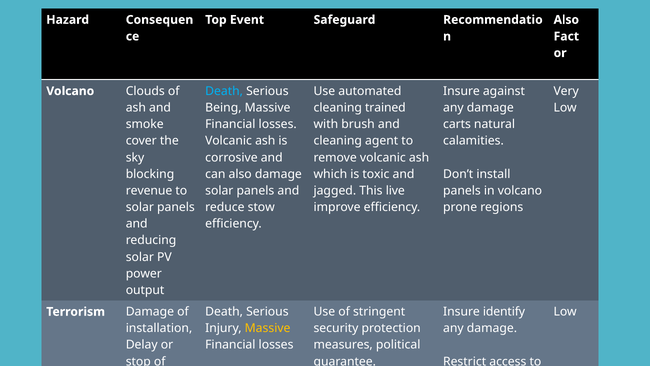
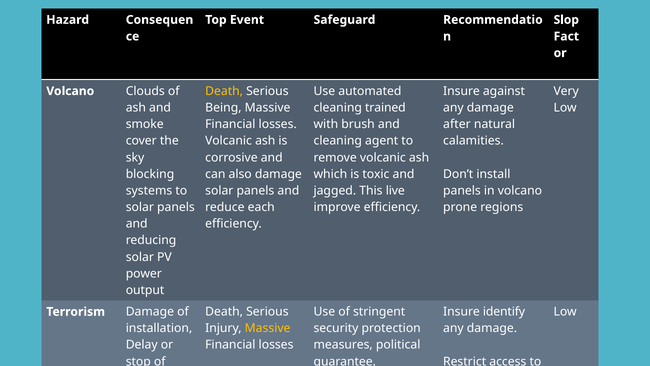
Also at (566, 20): Also -> Slop
Death at (224, 91) colour: light blue -> yellow
carts: carts -> after
revenue at (149, 190): revenue -> systems
stow: stow -> each
